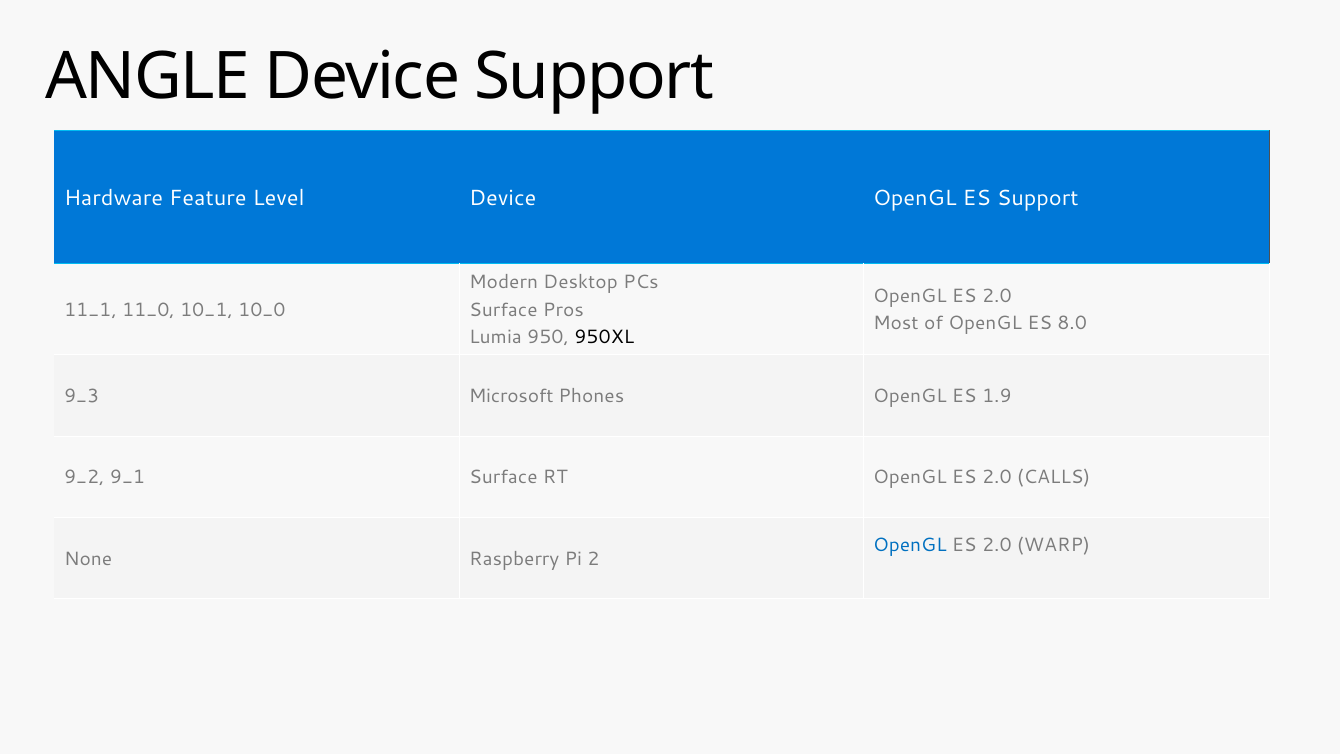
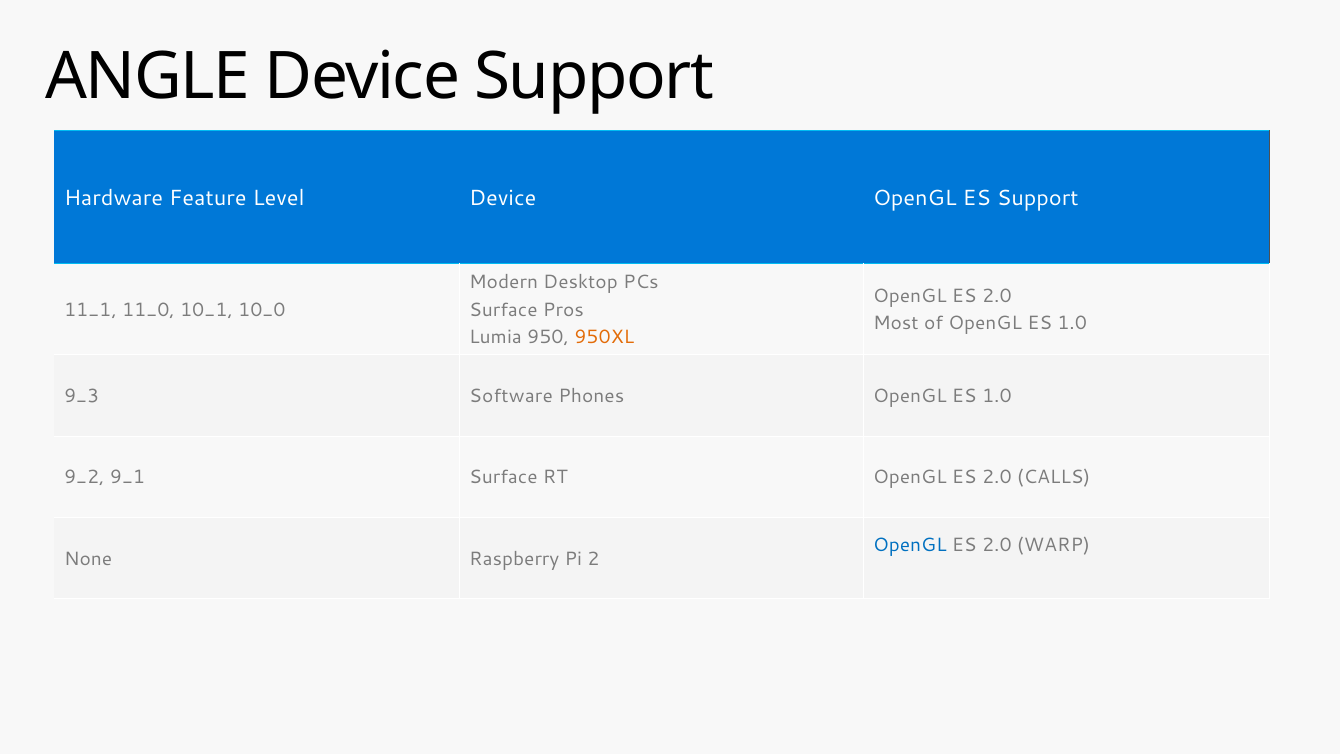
of OpenGL ES 8.0: 8.0 -> 1.0
950XL colour: black -> orange
Microsoft: Microsoft -> Software
Phones OpenGL ES 1.9: 1.9 -> 1.0
